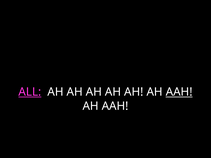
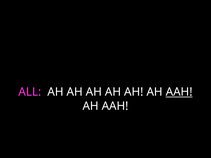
ALL underline: present -> none
